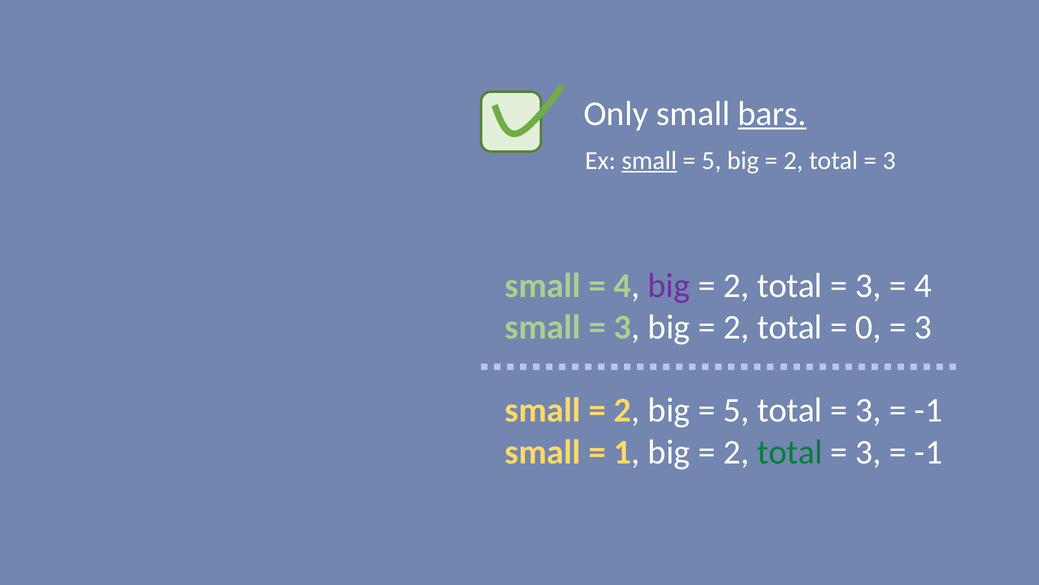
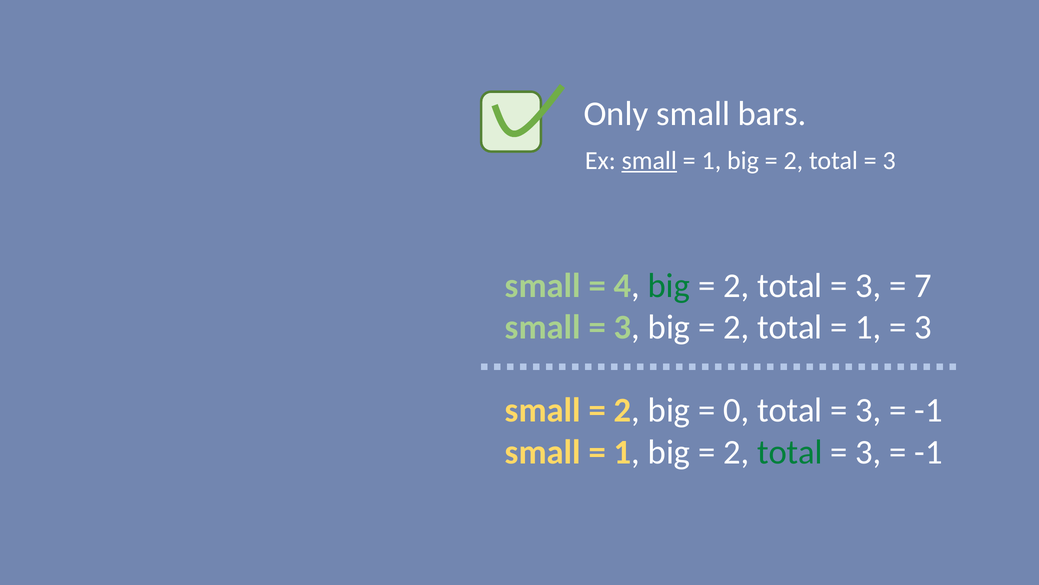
bars underline: present -> none
5 at (711, 161): 5 -> 1
big at (669, 285) colour: purple -> green
4 at (923, 285): 4 -> 7
0 at (868, 327): 0 -> 1
5 at (736, 410): 5 -> 0
